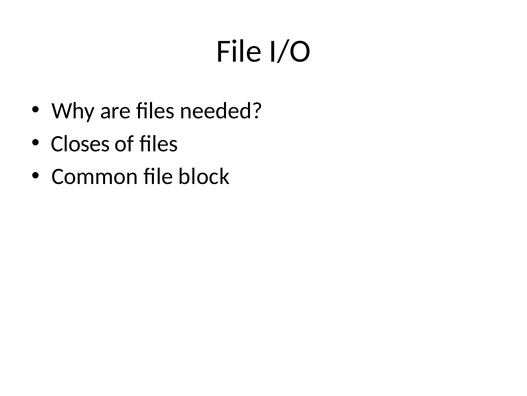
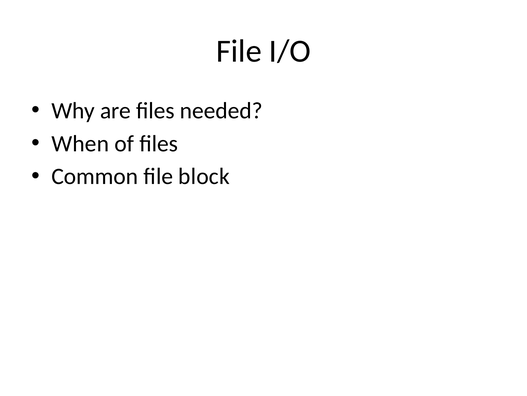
Closes: Closes -> When
